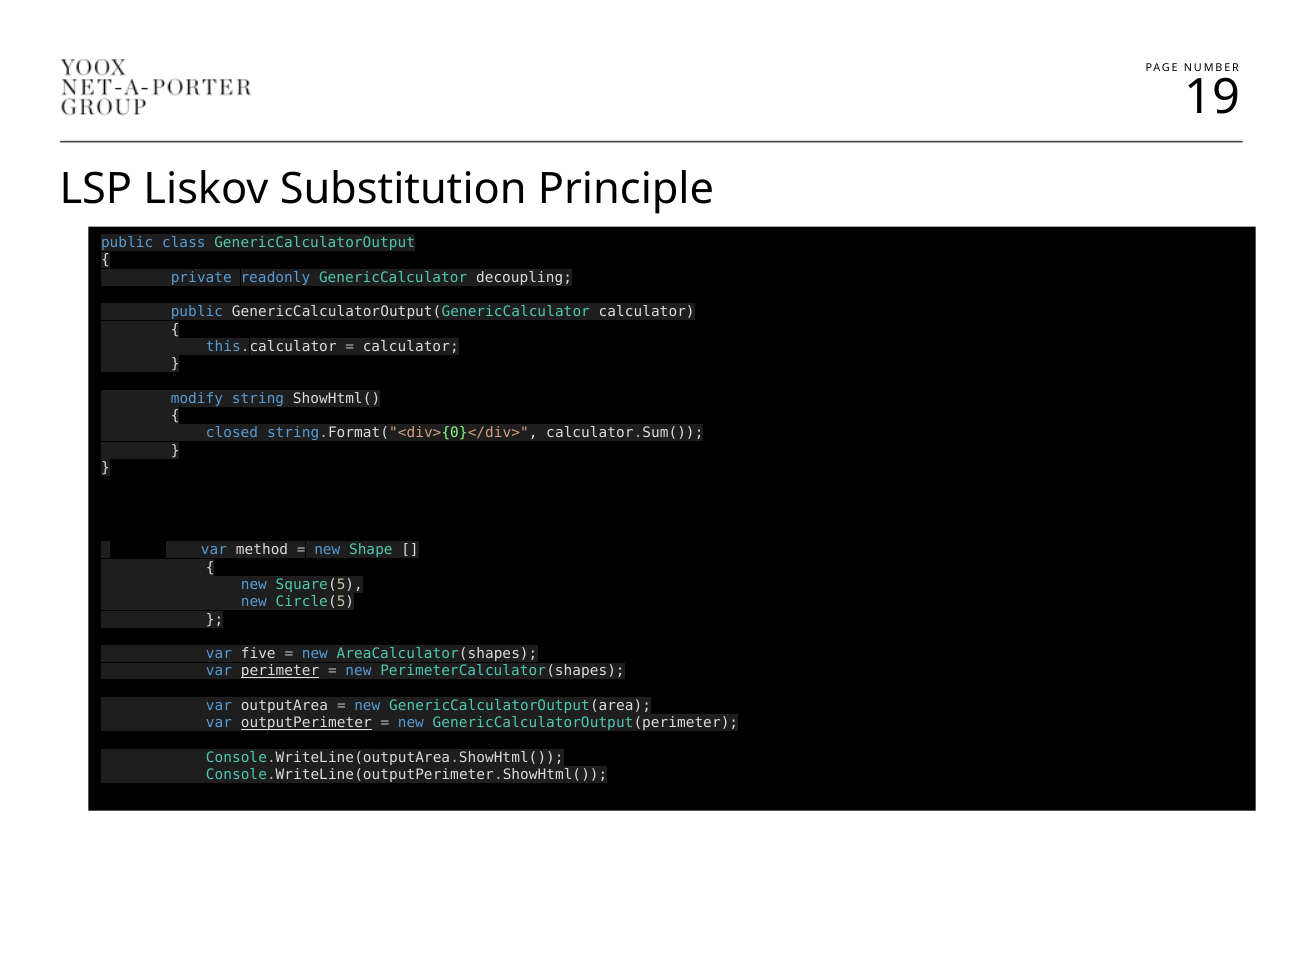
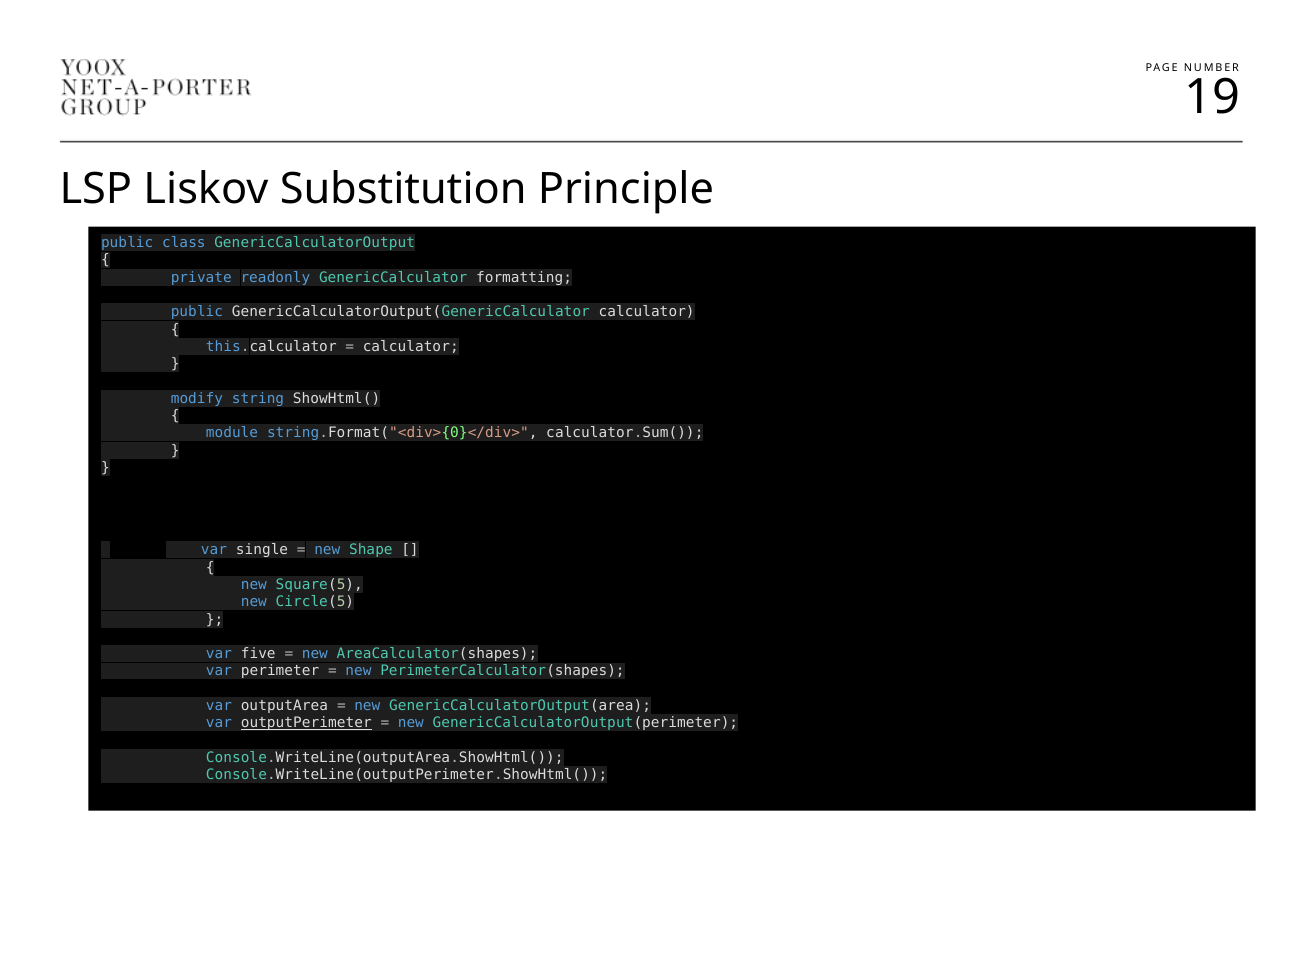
decoupling: decoupling -> formatting
closed: closed -> module
method: method -> single
perimeter underline: present -> none
